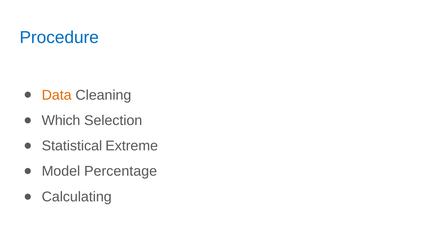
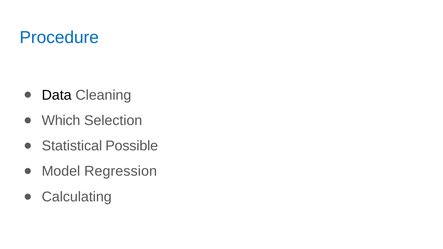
Data colour: orange -> black
Extreme: Extreme -> Possible
Percentage: Percentage -> Regression
